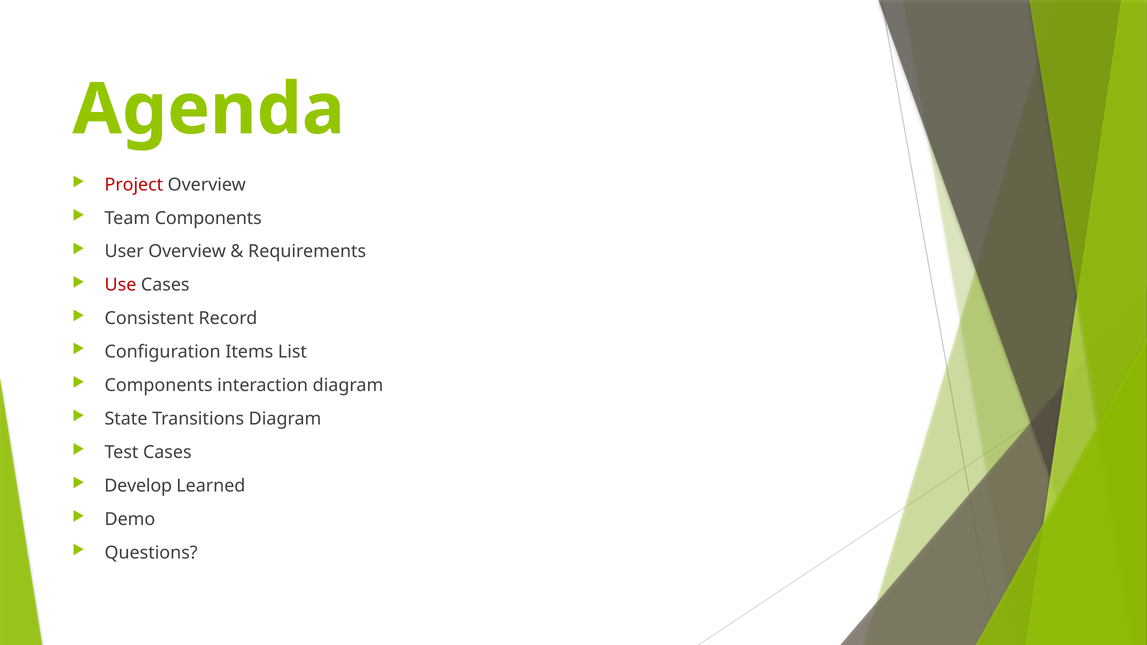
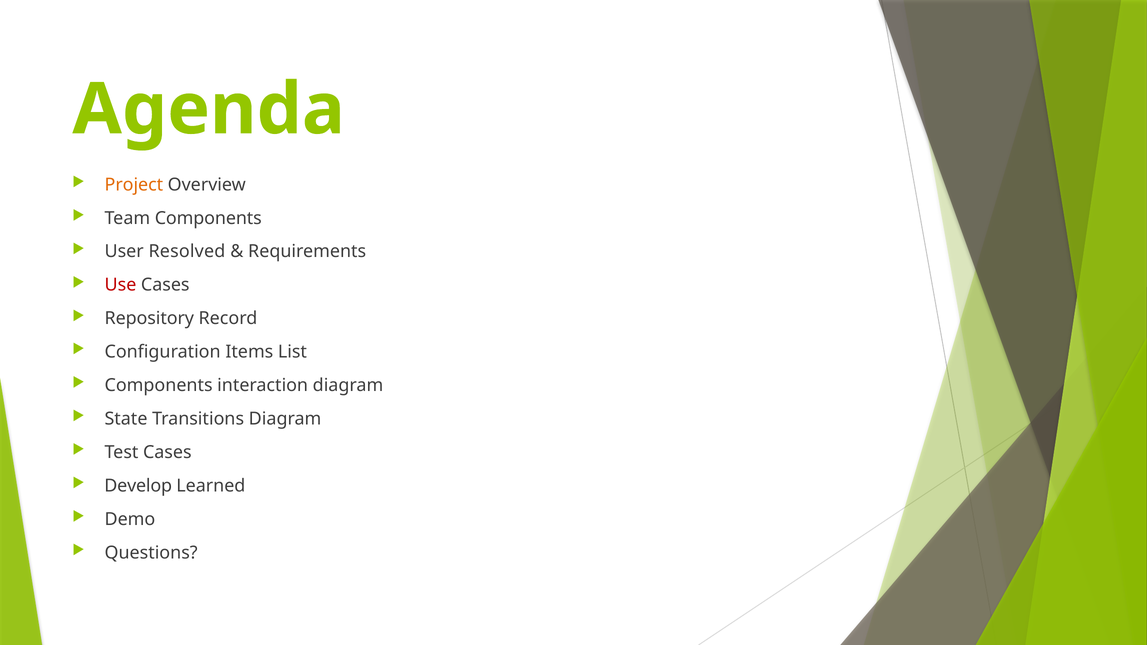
Project colour: red -> orange
User Overview: Overview -> Resolved
Consistent: Consistent -> Repository
